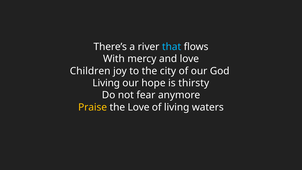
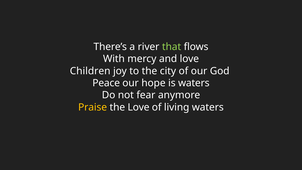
that colour: light blue -> light green
Living at (106, 83): Living -> Peace
is thirsty: thirsty -> waters
